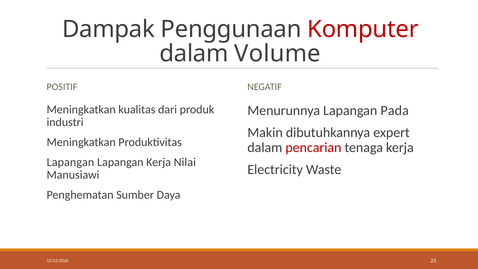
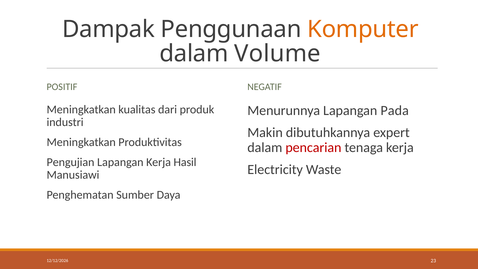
Komputer colour: red -> orange
Lapangan at (70, 162): Lapangan -> Pengujian
Nilai: Nilai -> Hasil
